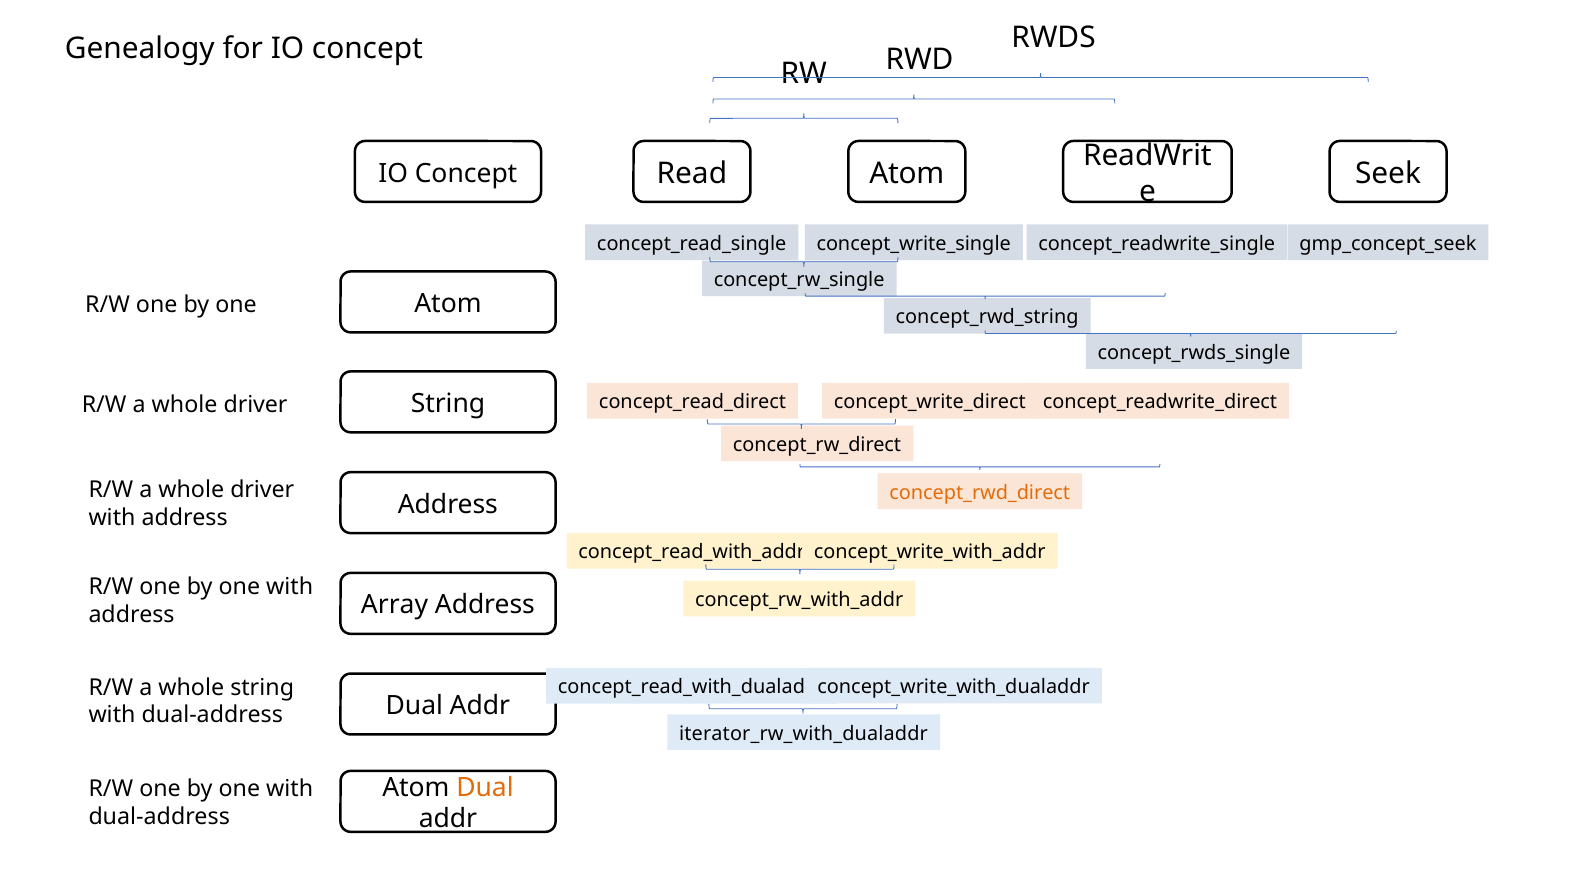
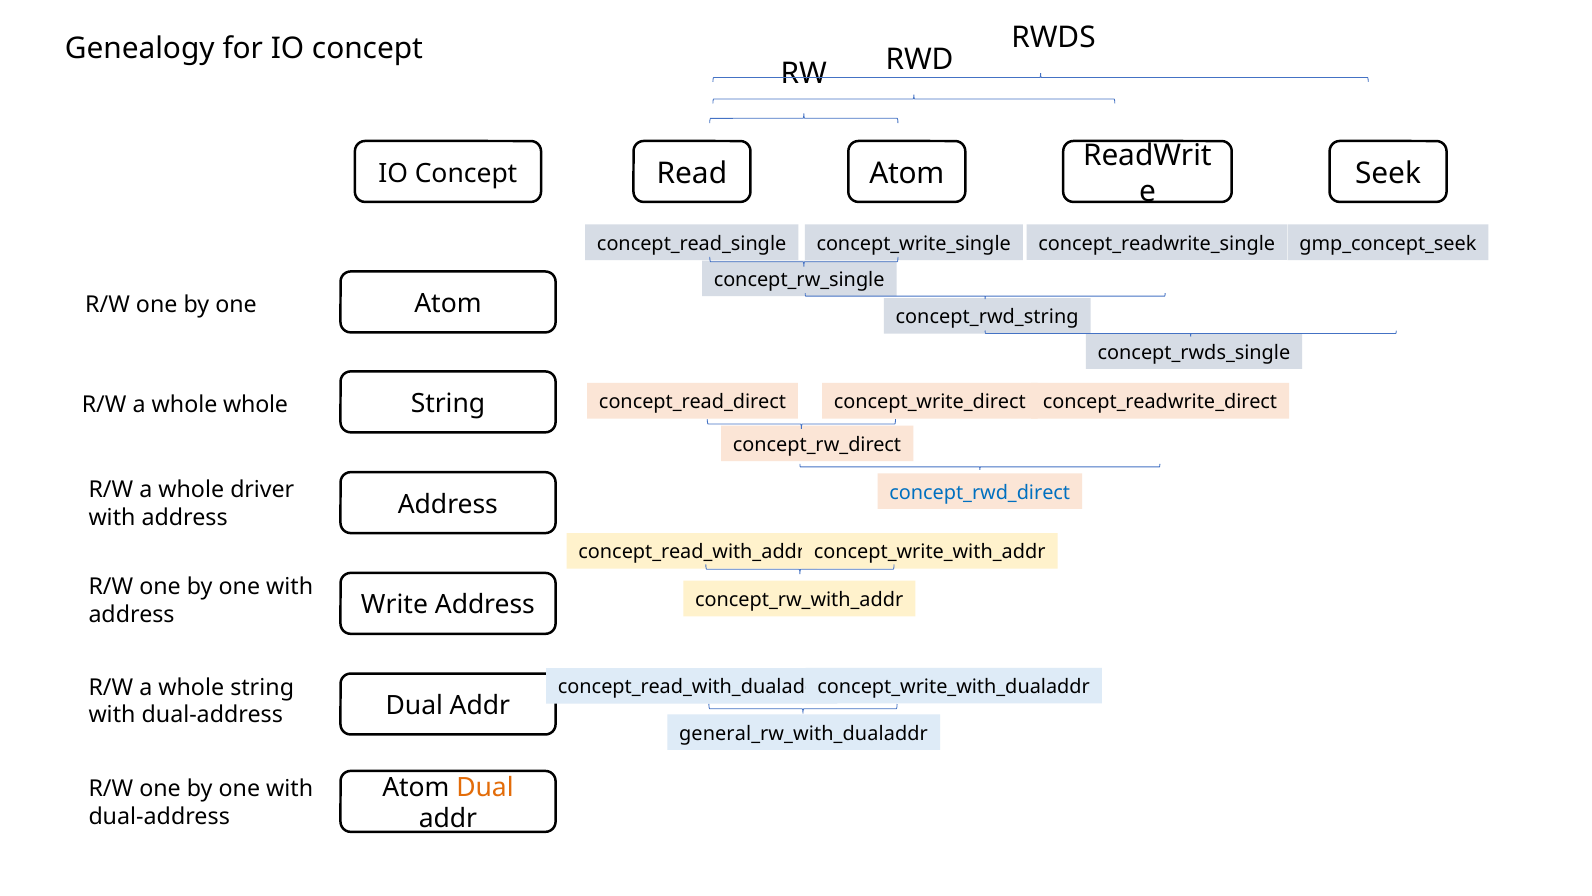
driver at (256, 404): driver -> whole
concept_rwd_direct colour: orange -> blue
Array: Array -> Write
iterator_rw_with_dualaddr: iterator_rw_with_dualaddr -> general_rw_with_dualaddr
